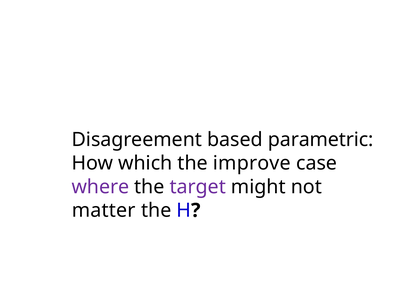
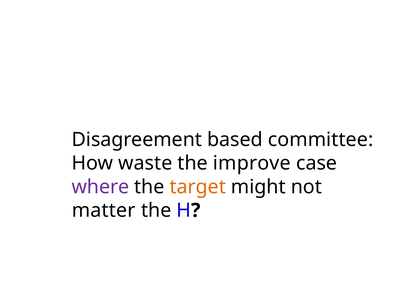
parametric: parametric -> committee
which: which -> waste
target colour: purple -> orange
